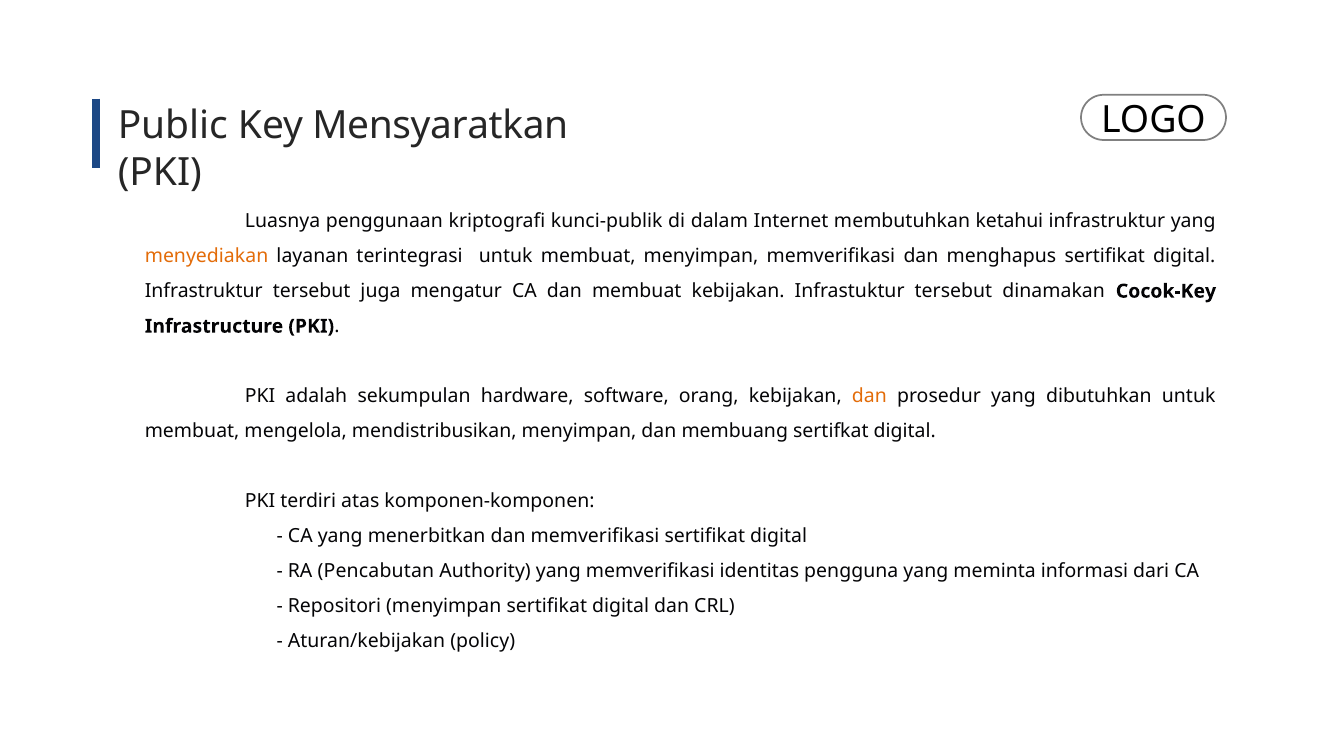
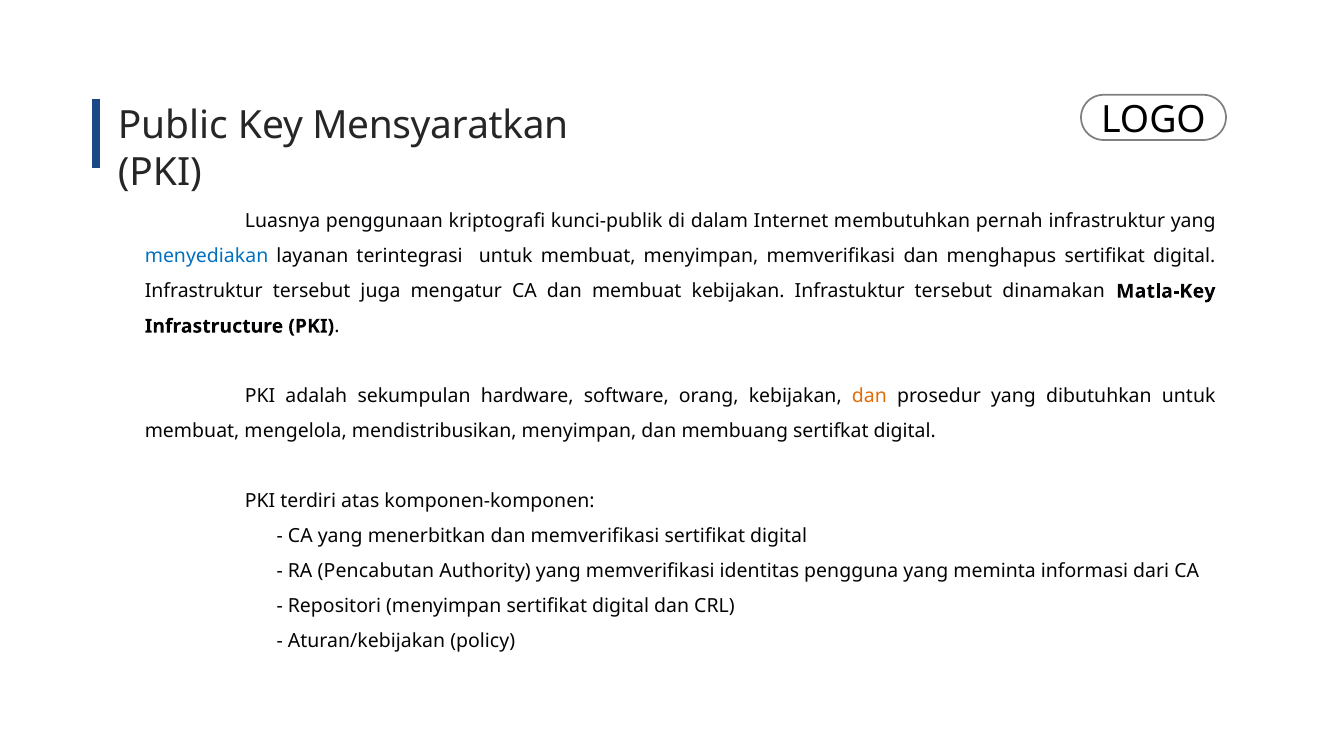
ketahui: ketahui -> pernah
menyediakan colour: orange -> blue
Cocok-Key: Cocok-Key -> Matla-Key
